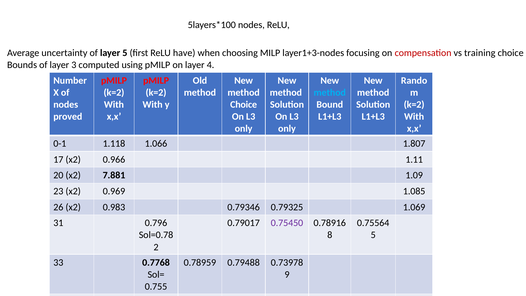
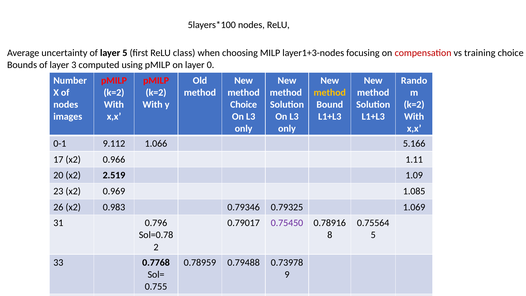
have: have -> class
4: 4 -> 0
method at (330, 92) colour: light blue -> yellow
proved: proved -> images
1.118: 1.118 -> 9.112
1.807: 1.807 -> 5.166
7.881: 7.881 -> 2.519
